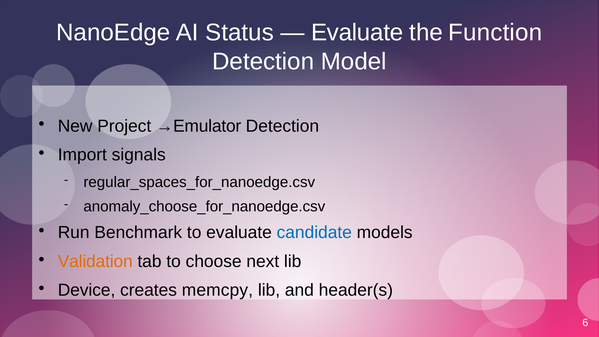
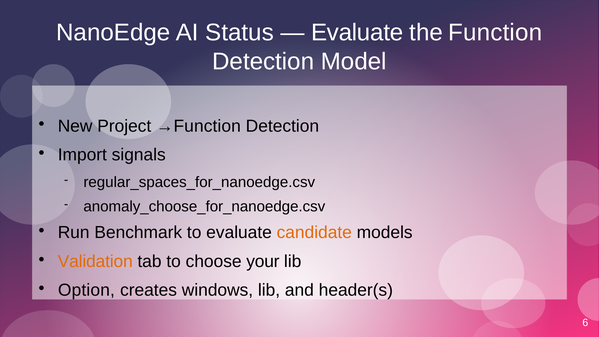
→Emulator: →Emulator -> →Function
candidate colour: blue -> orange
next: next -> your
Device: Device -> Option
memcpy: memcpy -> windows
